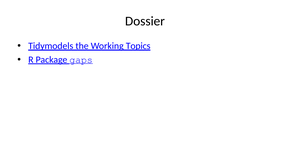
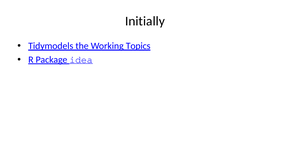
Dossier: Dossier -> Initially
gaps: gaps -> idea
